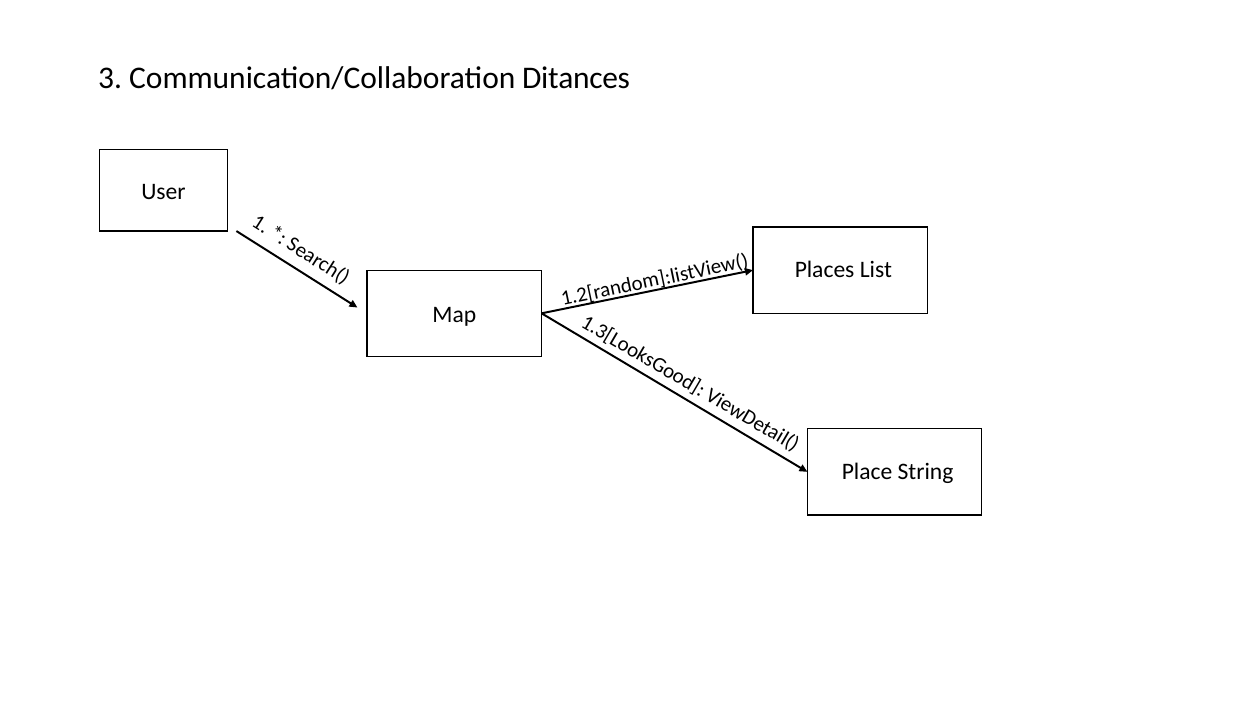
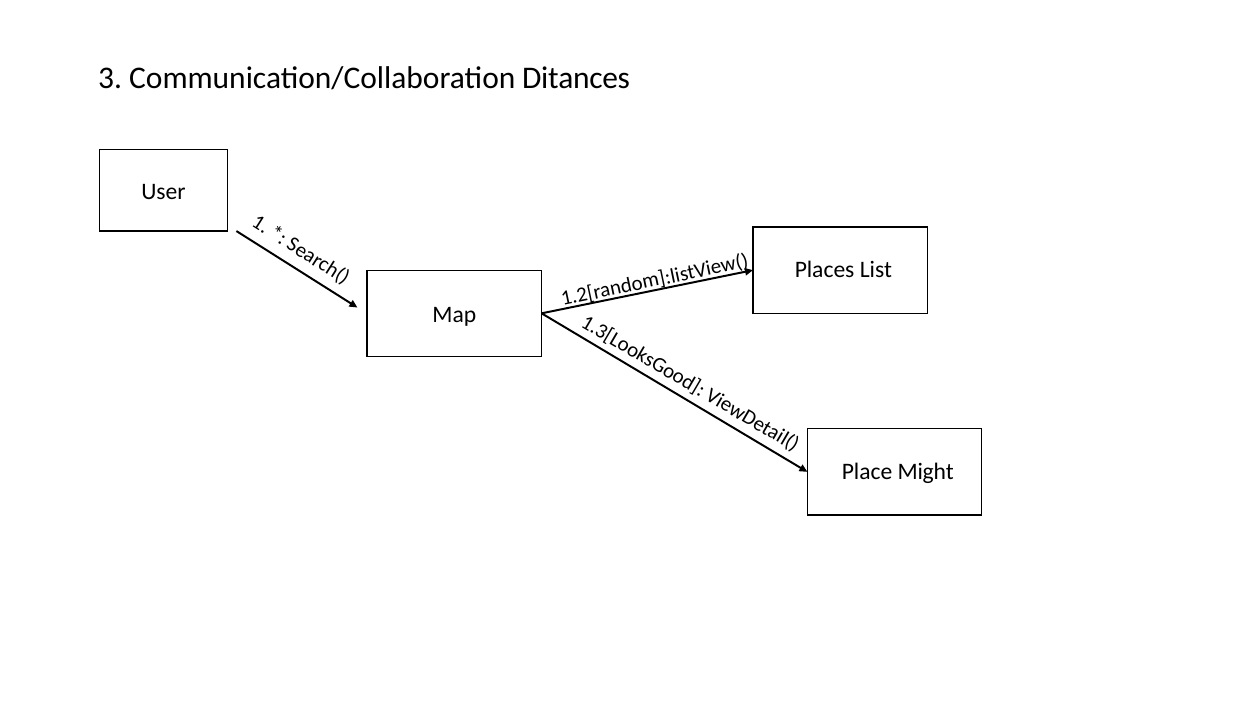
String: String -> Might
